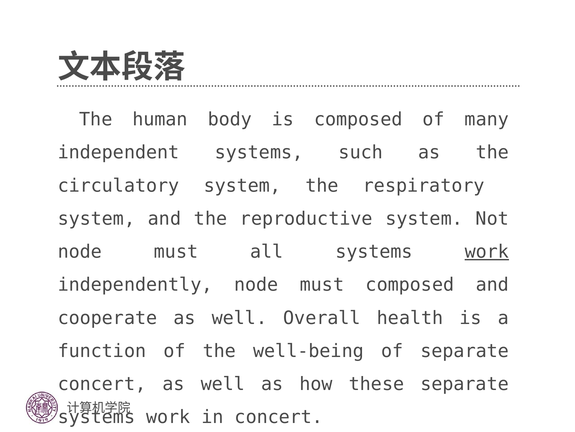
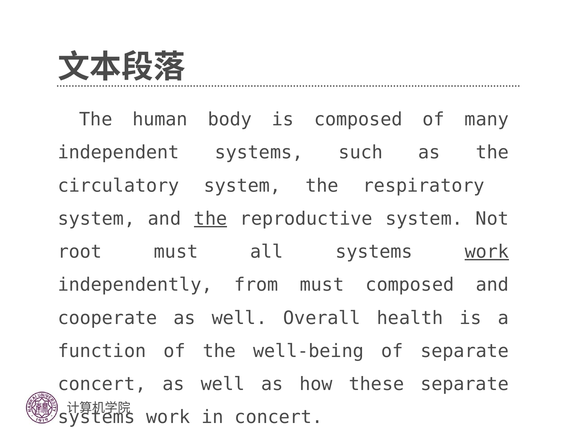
the at (211, 218) underline: none -> present
node at (80, 251): node -> root
independently node: node -> from
